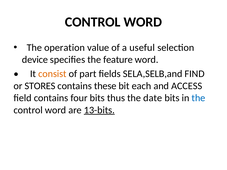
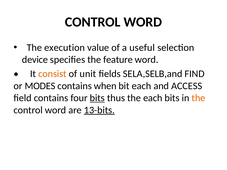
operation: operation -> execution
part: part -> unit
STORES: STORES -> MODES
these: these -> when
bits at (97, 98) underline: none -> present
the date: date -> each
the at (198, 98) colour: blue -> orange
